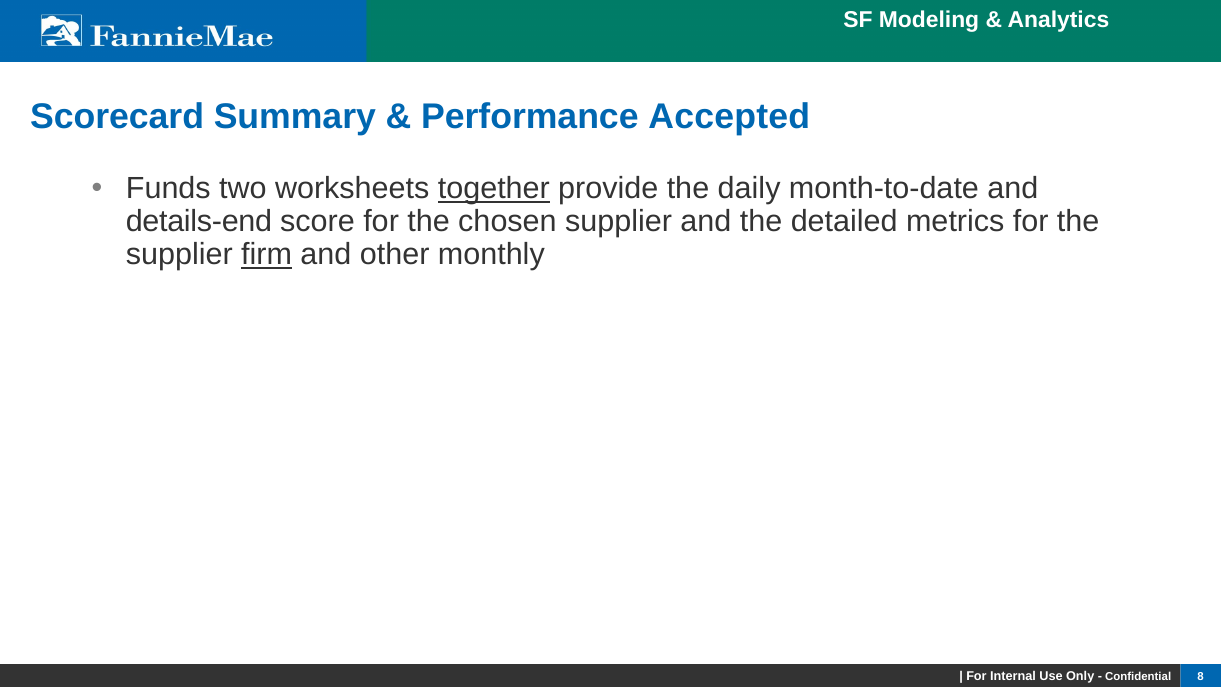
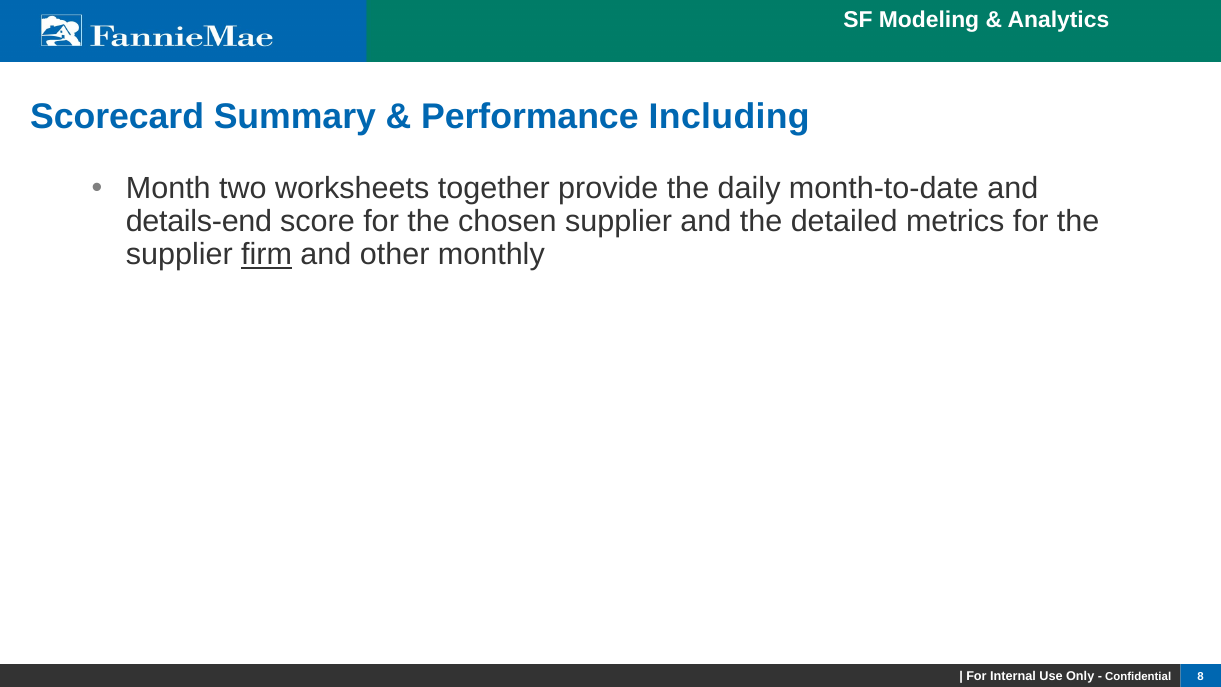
Accepted: Accepted -> Including
Funds: Funds -> Month
together underline: present -> none
